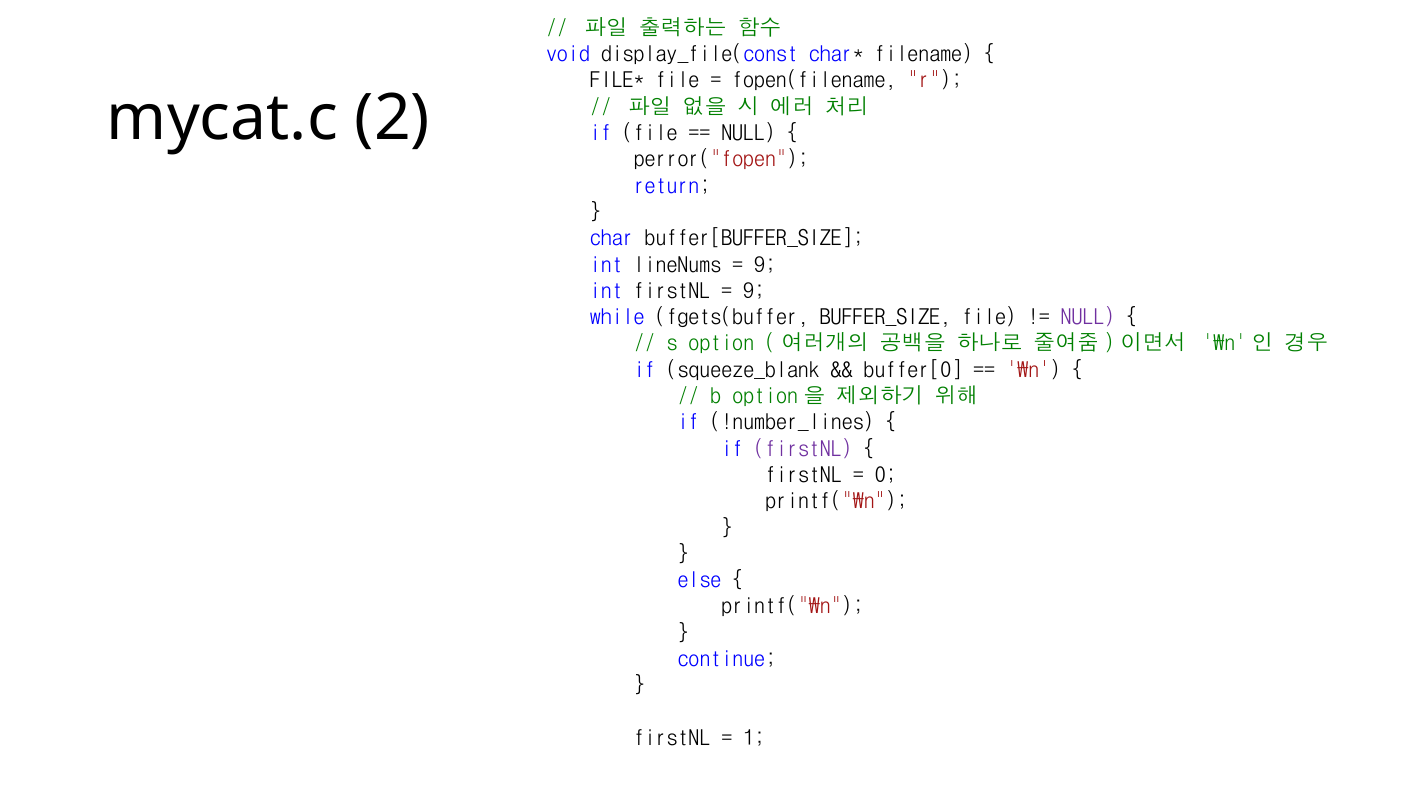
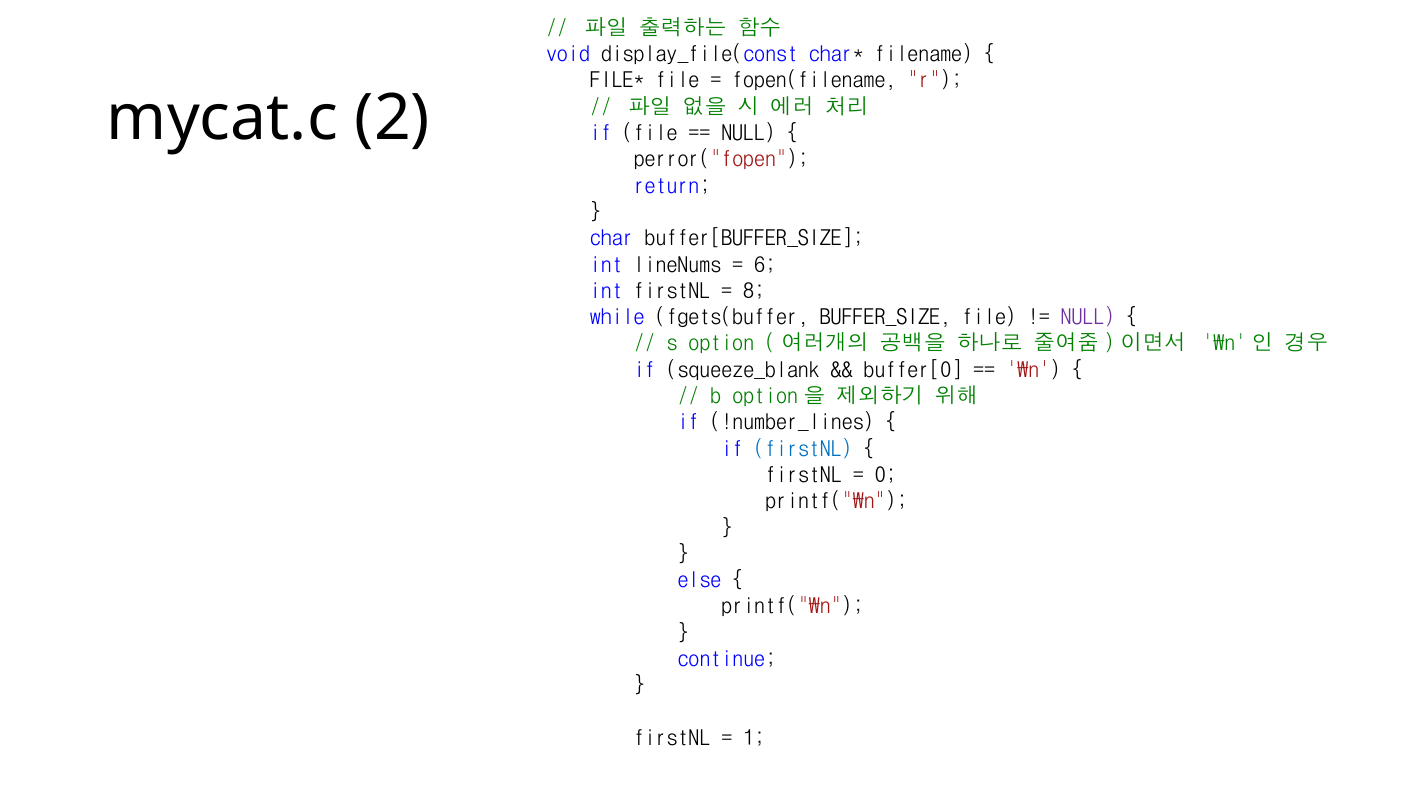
9 at (765, 265): 9 -> 6
9 at (754, 291): 9 -> 8
firstNL at (803, 449) colour: purple -> blue
